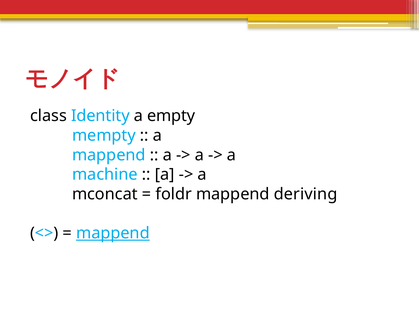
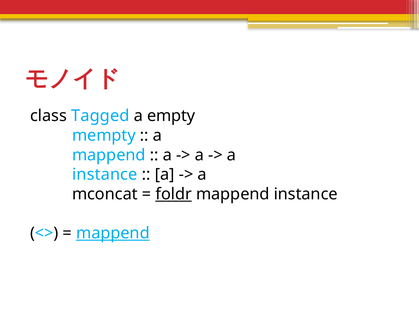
Identity: Identity -> Tagged
machine at (105, 175): machine -> instance
foldr underline: none -> present
mappend deriving: deriving -> instance
